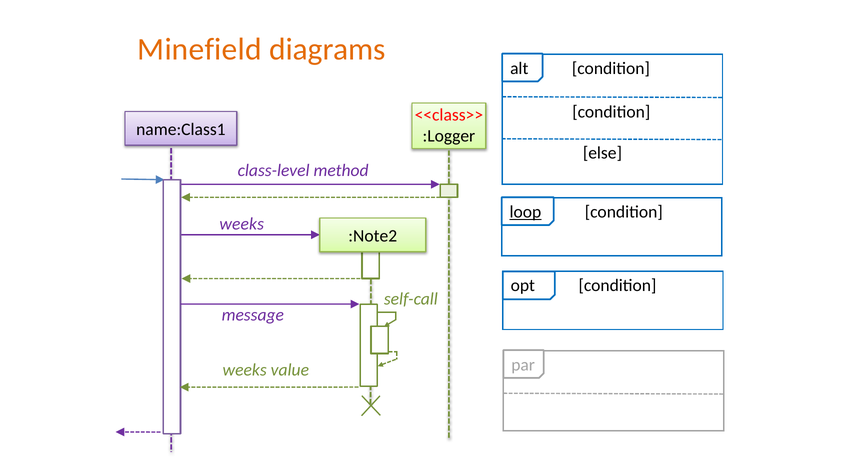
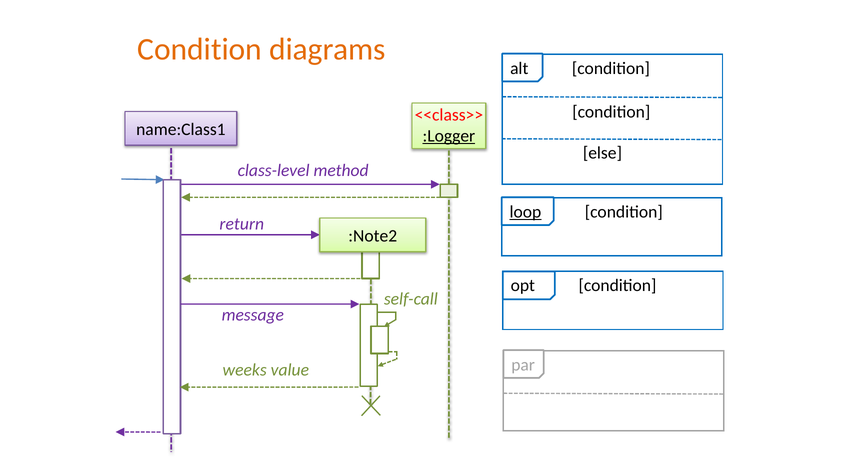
Minefield at (200, 49): Minefield -> Condition
:Logger underline: none -> present
weeks at (242, 224): weeks -> return
